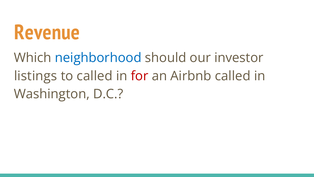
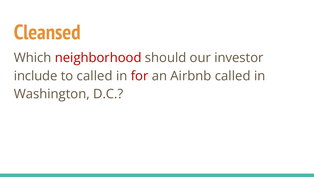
Revenue: Revenue -> Cleansed
neighborhood colour: blue -> red
listings: listings -> include
